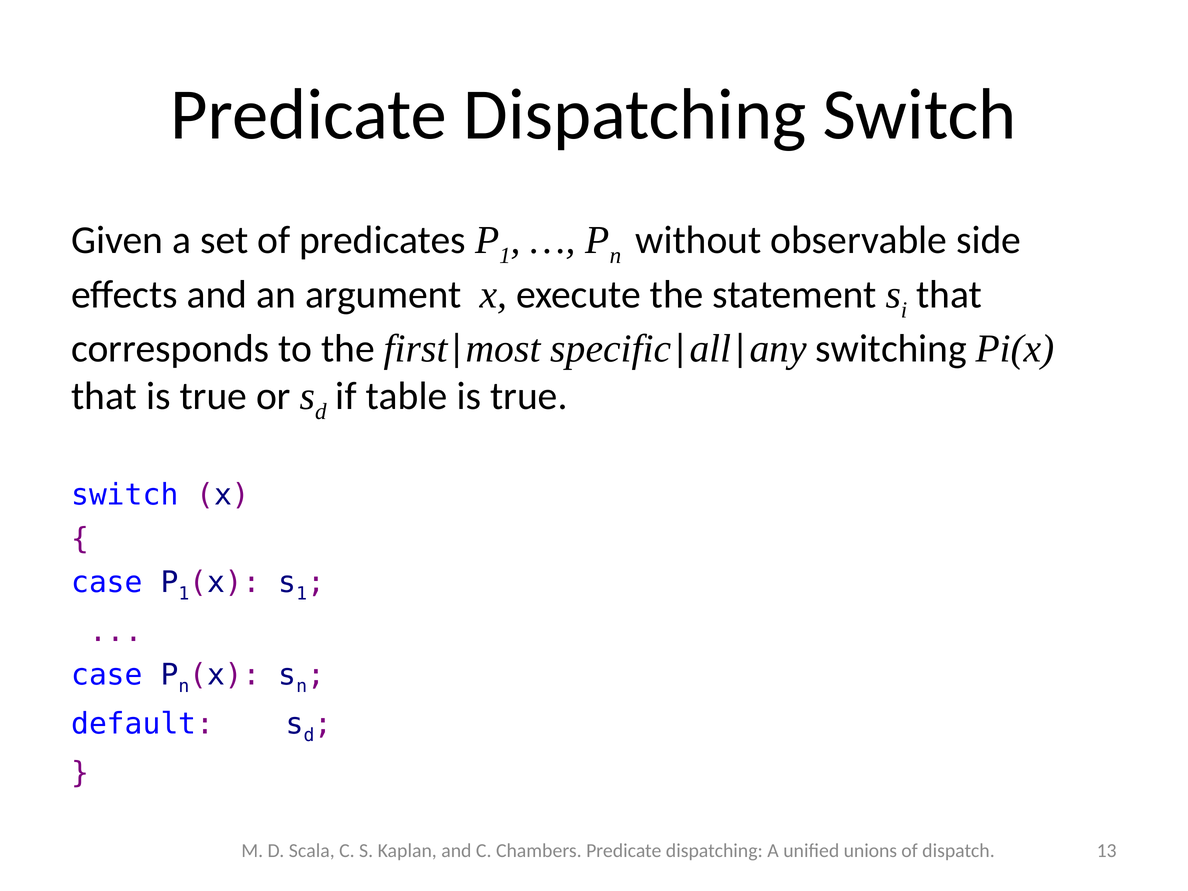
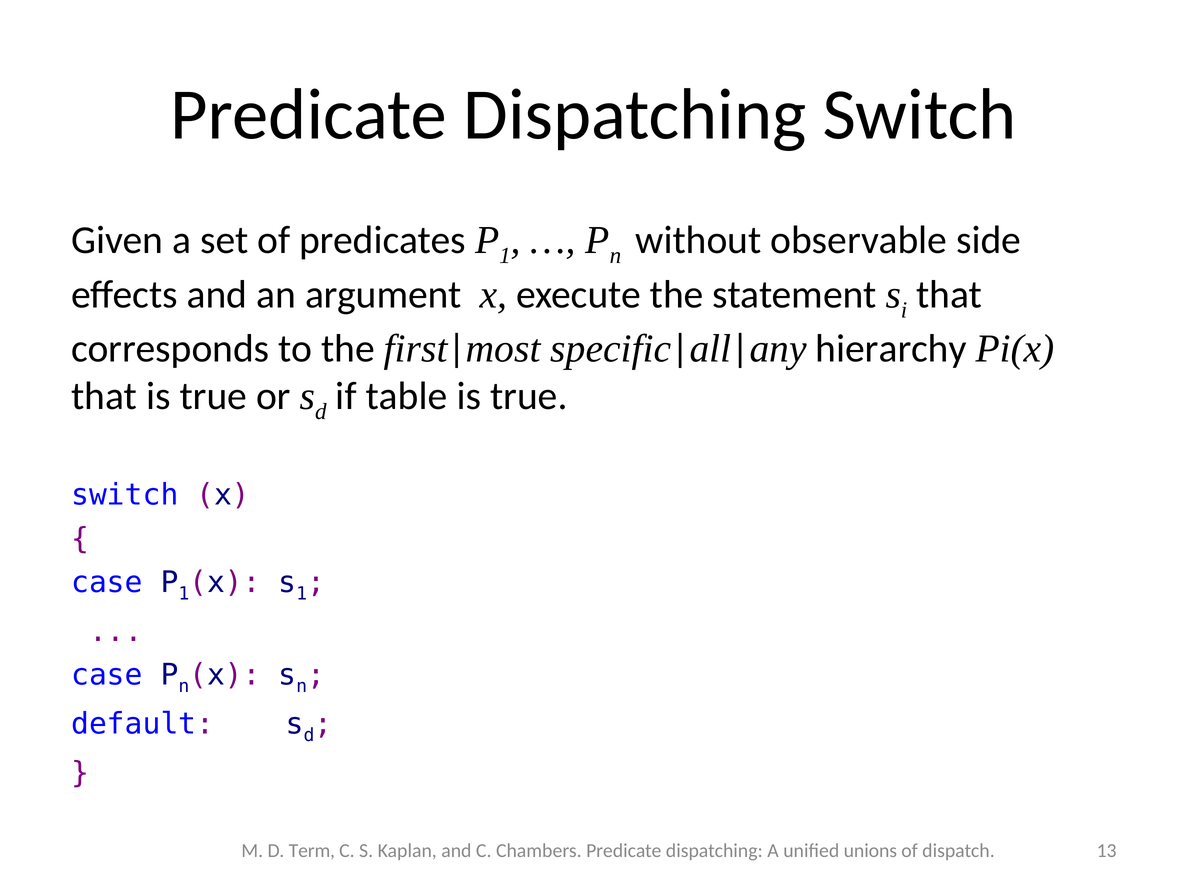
switching: switching -> hierarchy
Scala: Scala -> Term
